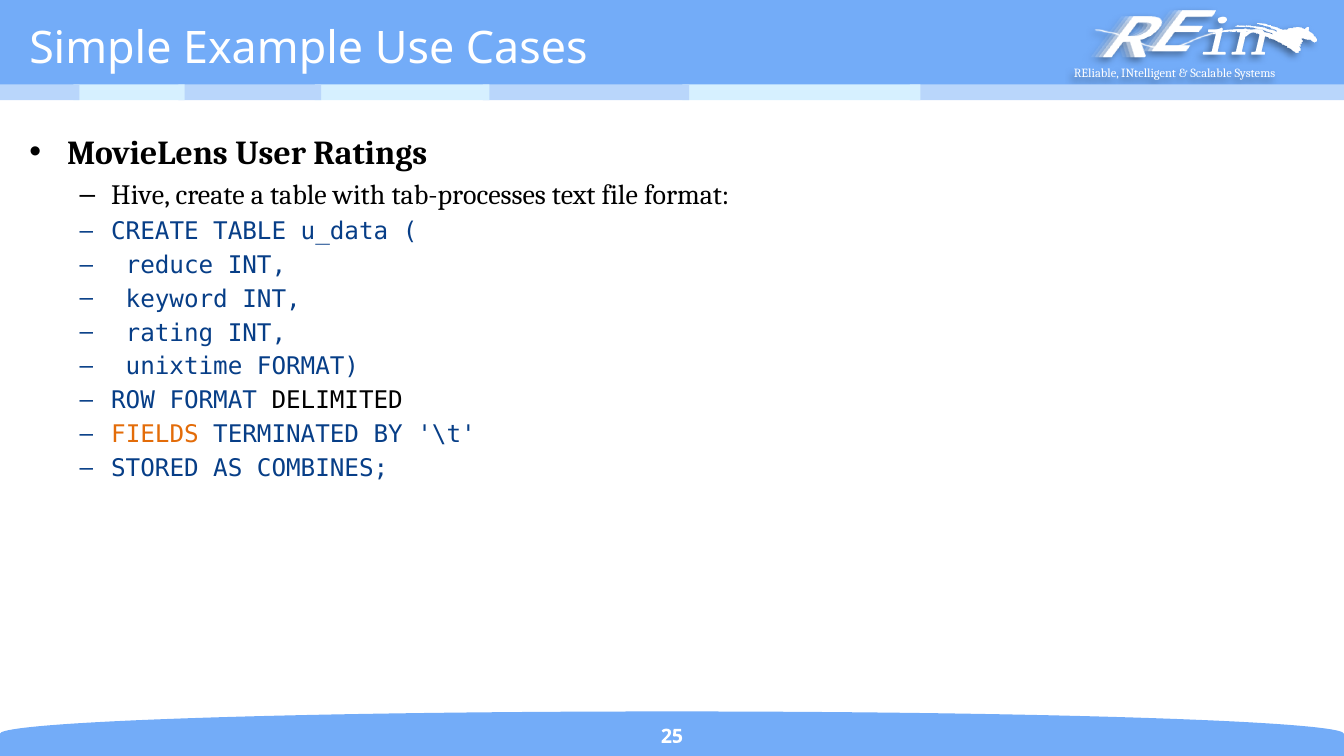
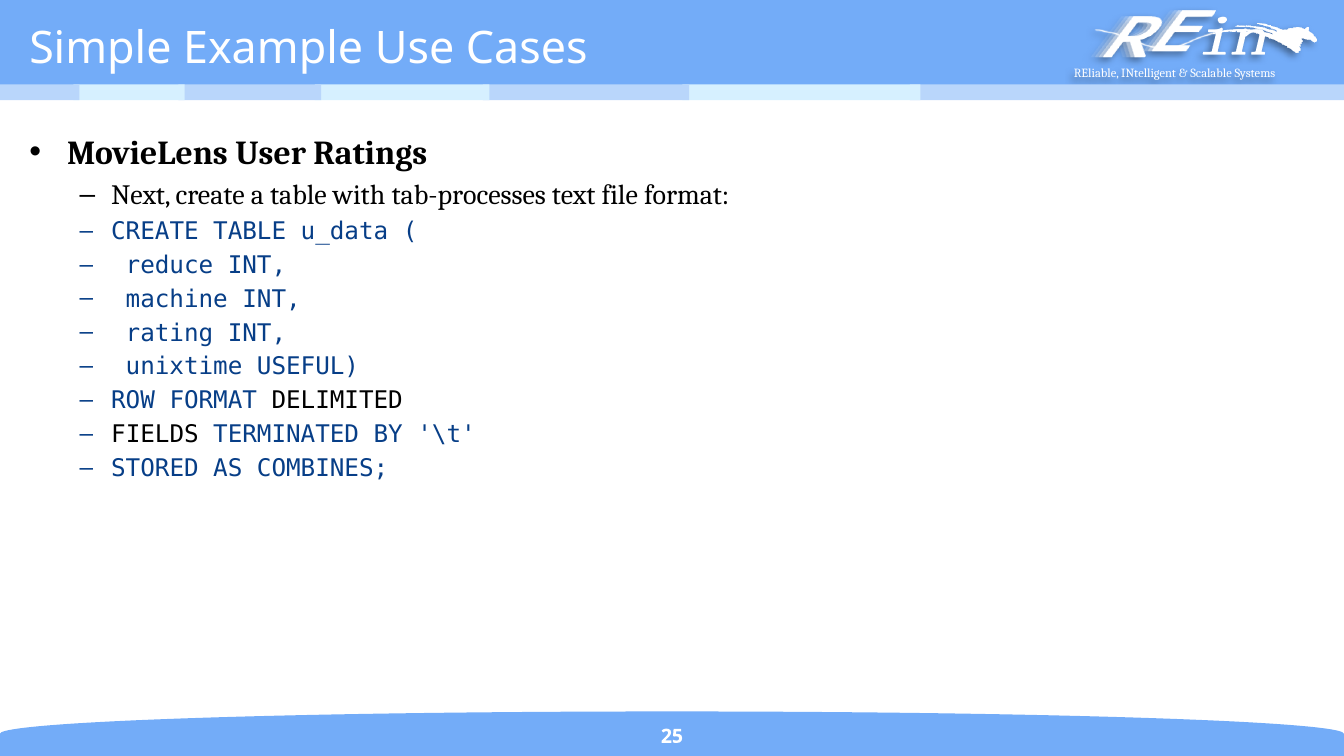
Hive: Hive -> Next
keyword: keyword -> machine
unixtime FORMAT: FORMAT -> USEFUL
FIELDS colour: orange -> black
